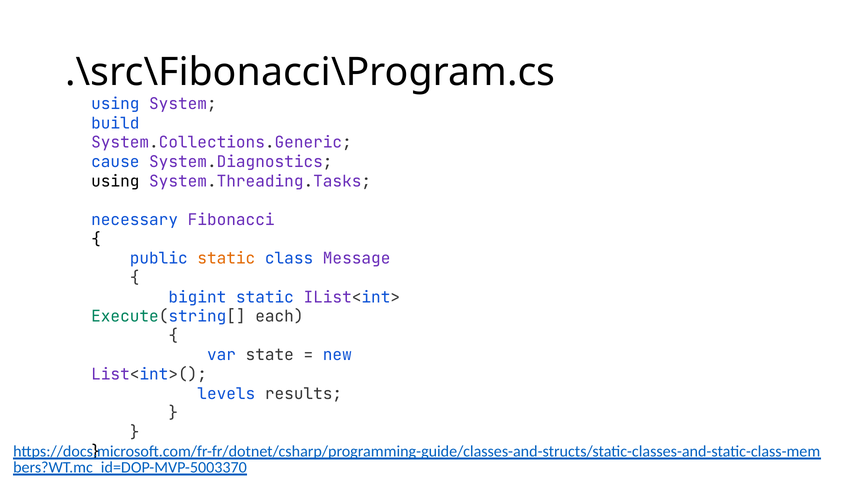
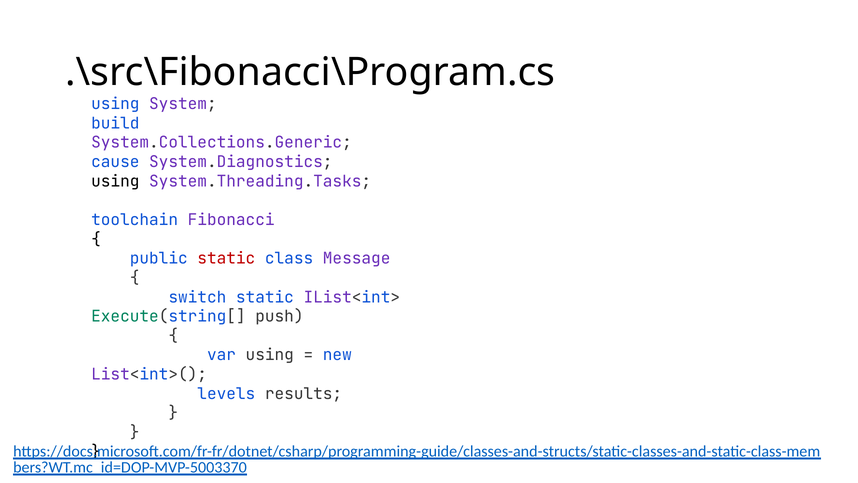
necessary: necessary -> toolchain
static at (226, 258) colour: orange -> red
bigint: bigint -> switch
each: each -> push
var state: state -> using
